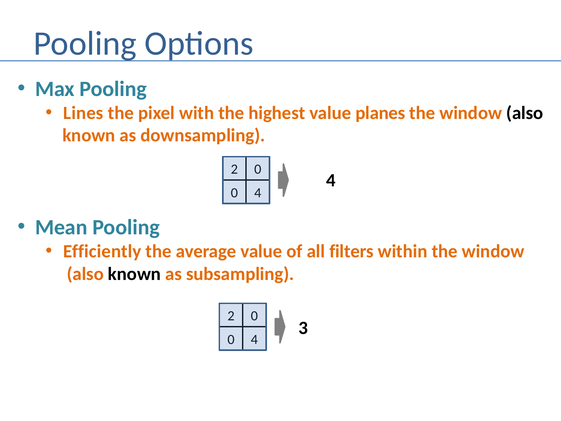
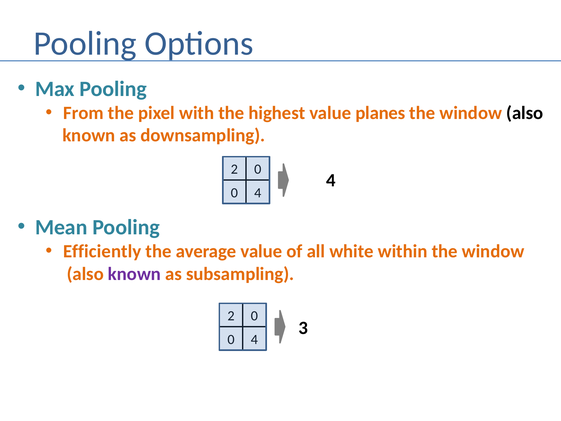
Lines: Lines -> From
filters: filters -> white
known at (134, 274) colour: black -> purple
